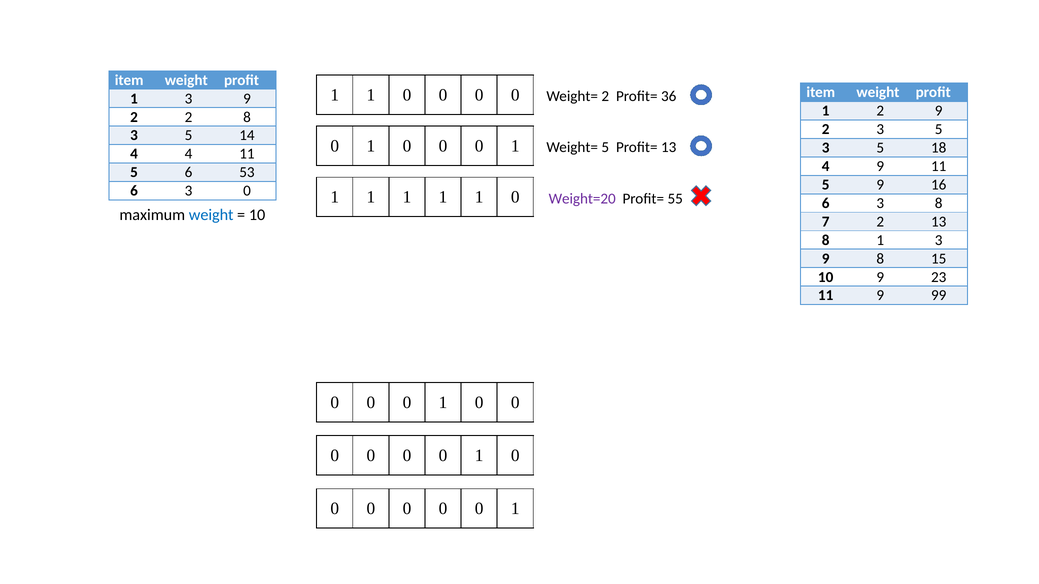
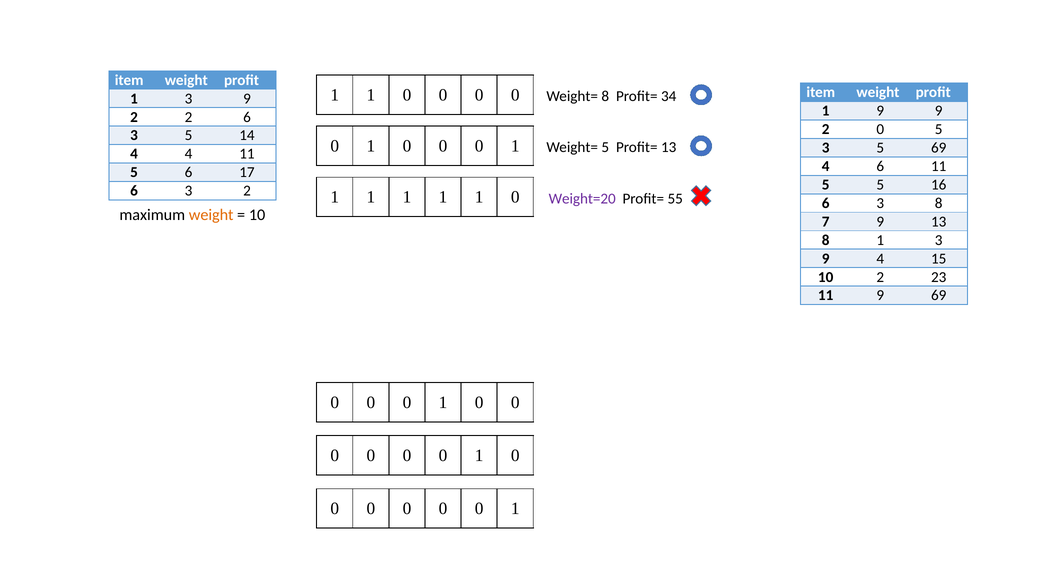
Weight= 2: 2 -> 8
36: 36 -> 34
1 2: 2 -> 9
2 8: 8 -> 6
2 3: 3 -> 0
5 18: 18 -> 69
4 9: 9 -> 6
53: 53 -> 17
5 9: 9 -> 5
3 0: 0 -> 2
weight at (211, 215) colour: blue -> orange
7 2: 2 -> 9
9 8: 8 -> 4
10 9: 9 -> 2
9 99: 99 -> 69
